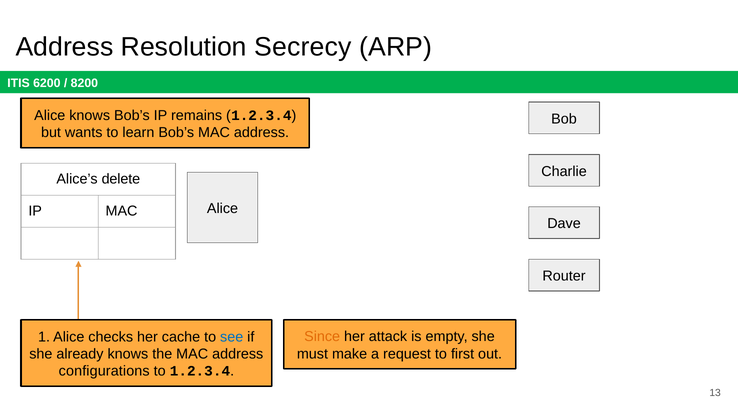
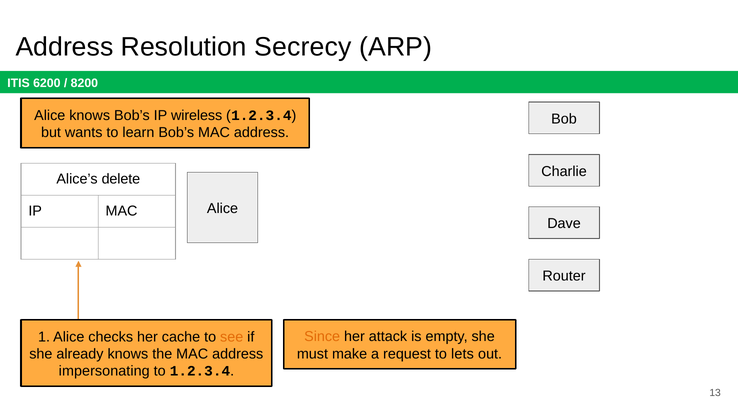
remains: remains -> wireless
see colour: blue -> orange
first: first -> lets
configurations: configurations -> impersonating
